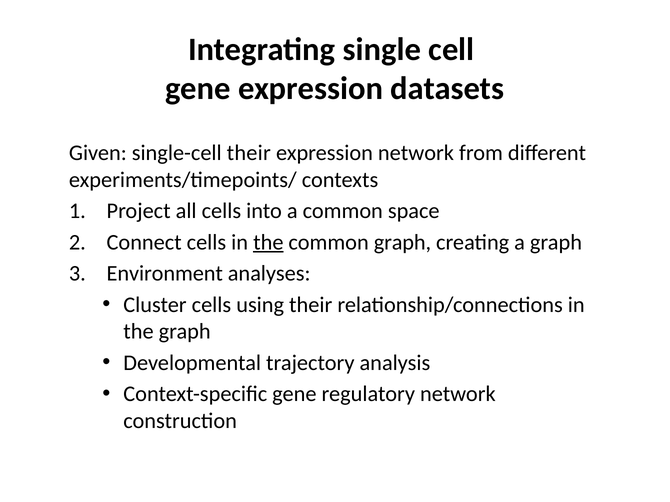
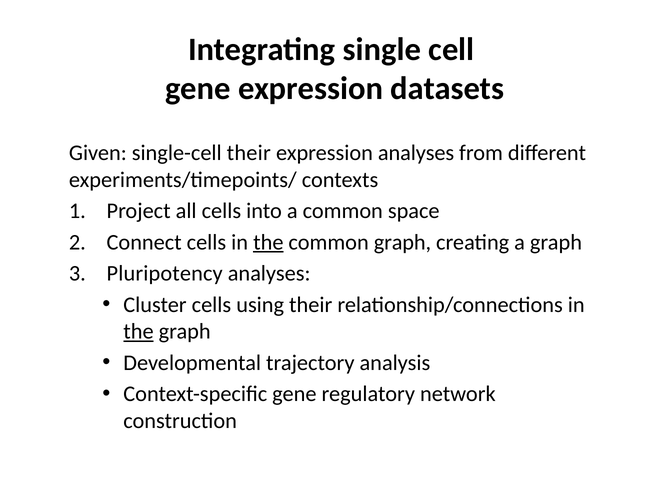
expression network: network -> analyses
Environment: Environment -> Pluripotency
the at (139, 332) underline: none -> present
